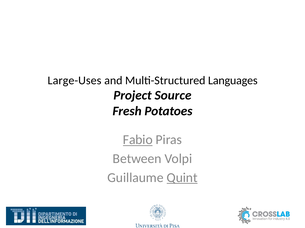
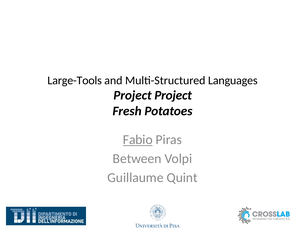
Large-Uses: Large-Uses -> Large-Tools
Project Source: Source -> Project
Quint underline: present -> none
